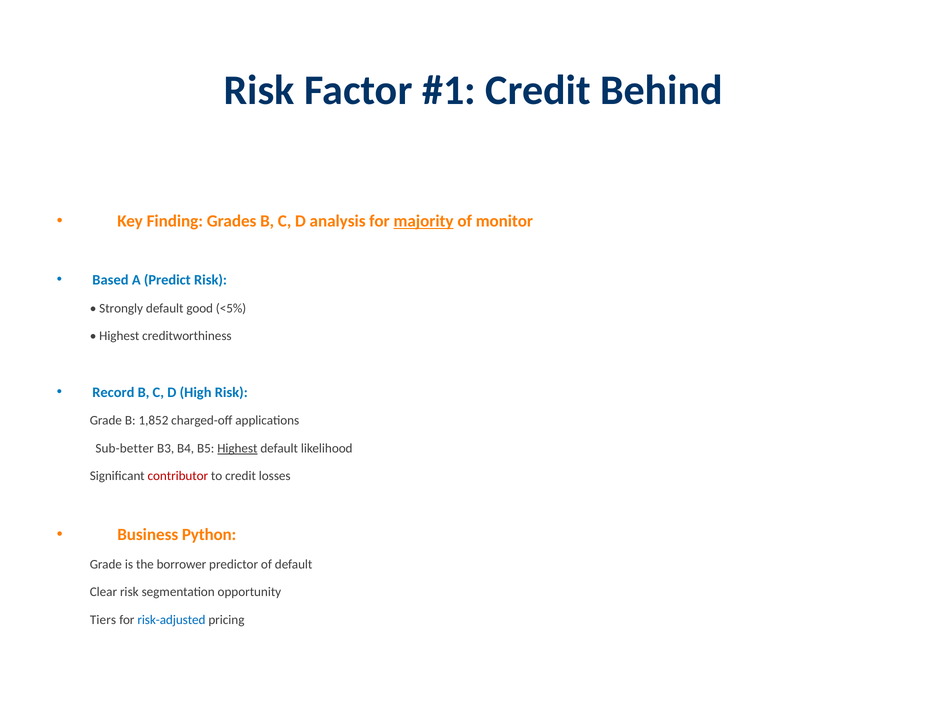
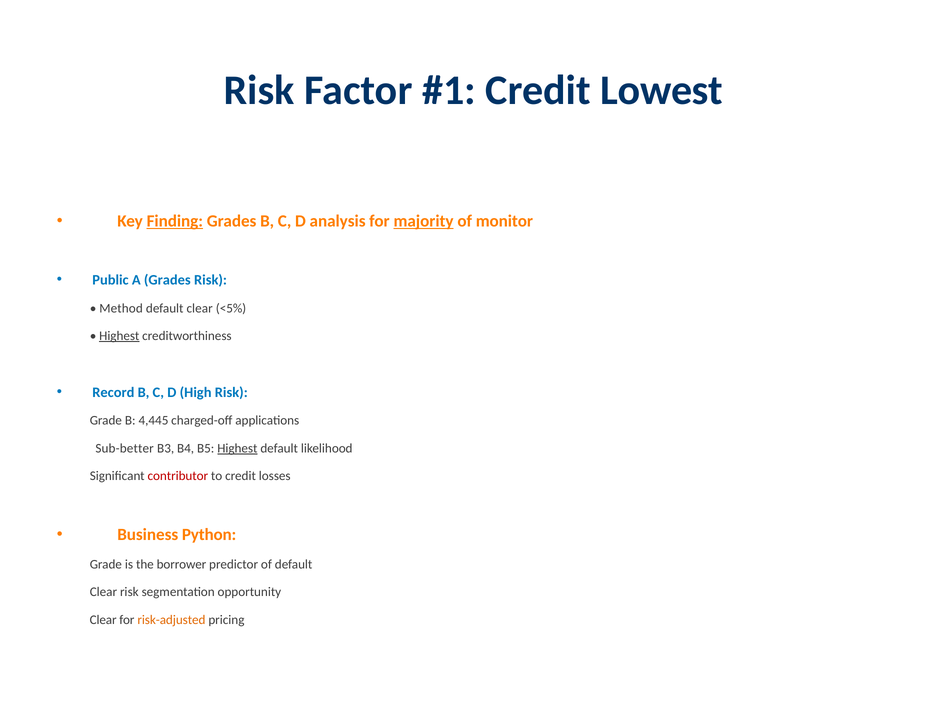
Behind: Behind -> Lowest
Finding underline: none -> present
Based: Based -> Public
A Predict: Predict -> Grades
Strongly: Strongly -> Method
good at (200, 308): good -> clear
Highest at (119, 336) underline: none -> present
1,852: 1,852 -> 4,445
Tiers at (103, 620): Tiers -> Clear
risk-adjusted colour: blue -> orange
